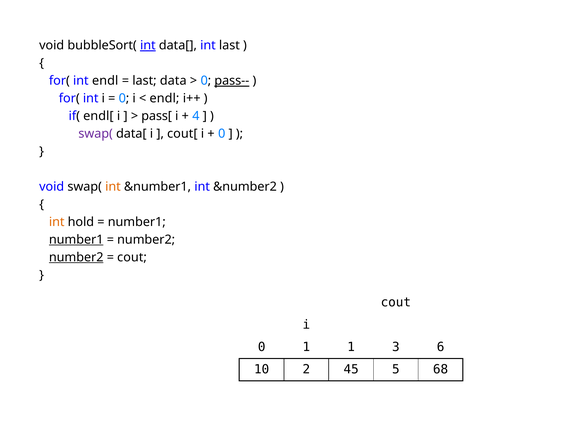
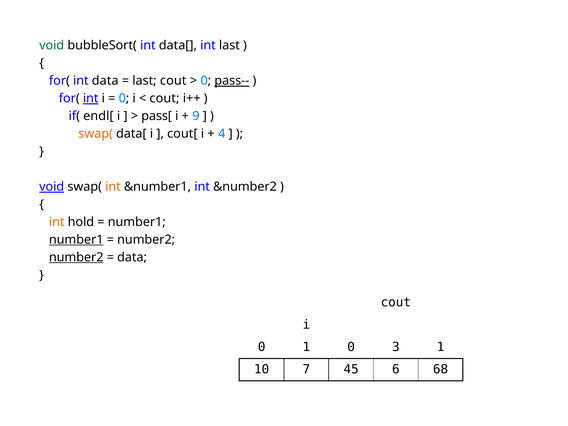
void at (52, 45) colour: black -> green
int at (148, 45) underline: present -> none
int endl: endl -> data
last data: data -> cout
int at (91, 98) underline: none -> present
endl at (164, 98): endl -> cout
4: 4 -> 9
swap( at (96, 134) colour: purple -> orange
0 at (222, 134): 0 -> 4
void at (52, 187) underline: none -> present
cout at (132, 257): cout -> data
1 1: 1 -> 0
3 6: 6 -> 1
2: 2 -> 7
5: 5 -> 6
